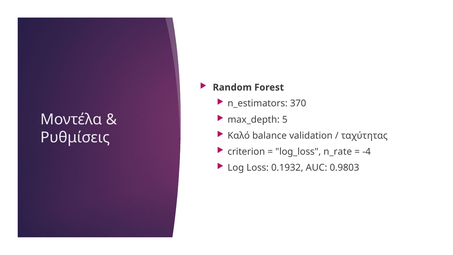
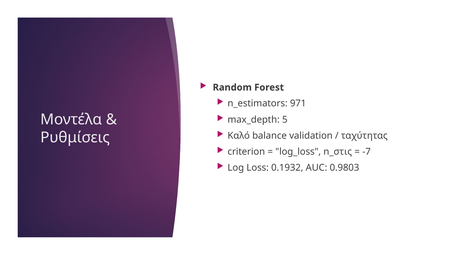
370: 370 -> 971
n_rate: n_rate -> n_στις
-4: -4 -> -7
